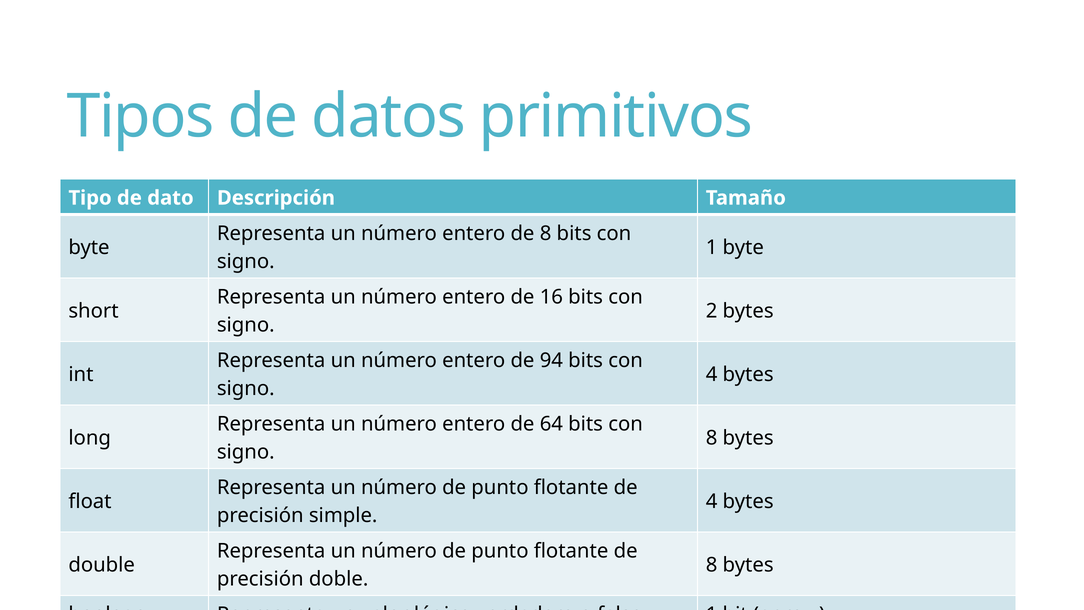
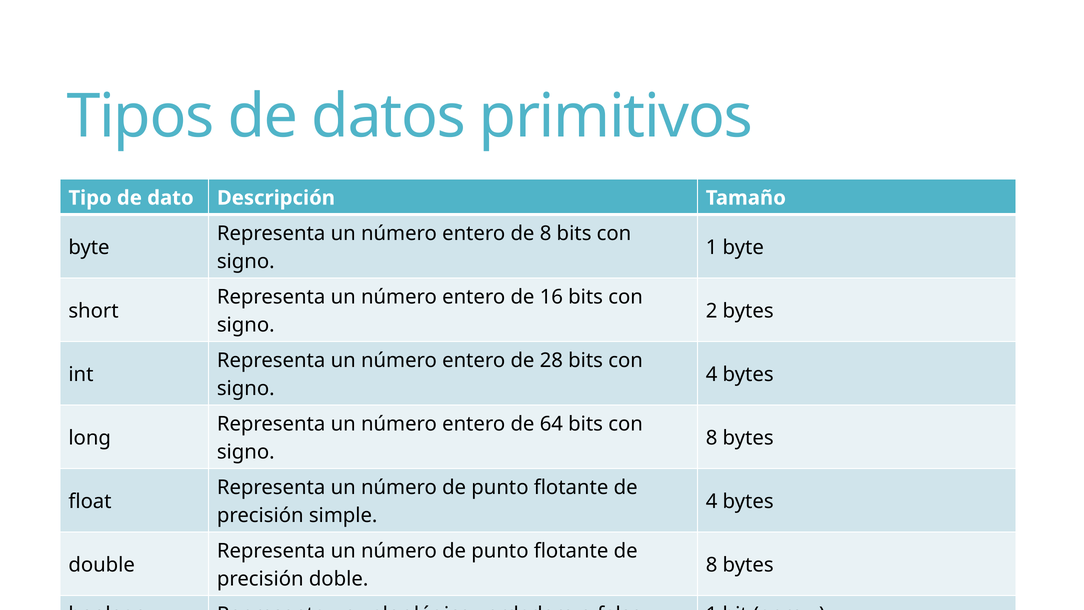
94: 94 -> 28
